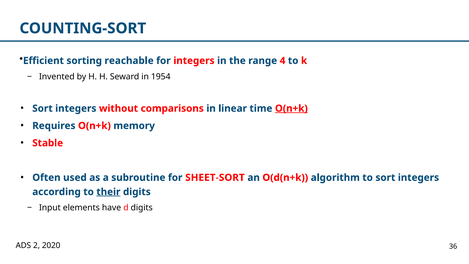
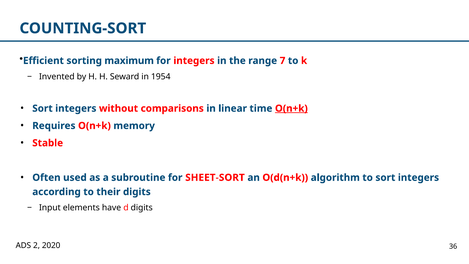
reachable: reachable -> maximum
4: 4 -> 7
their underline: present -> none
